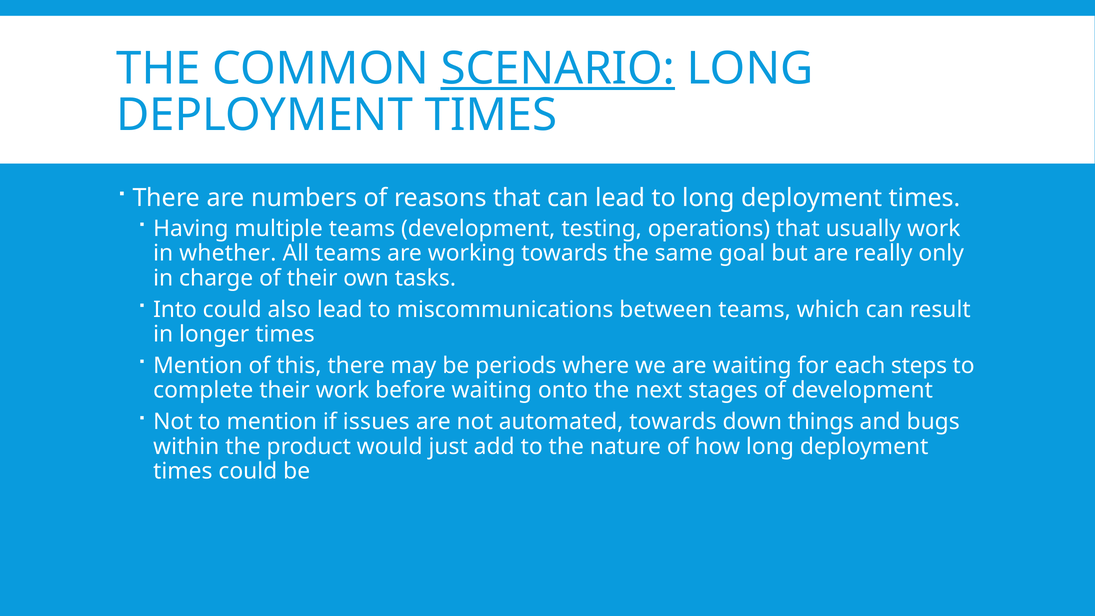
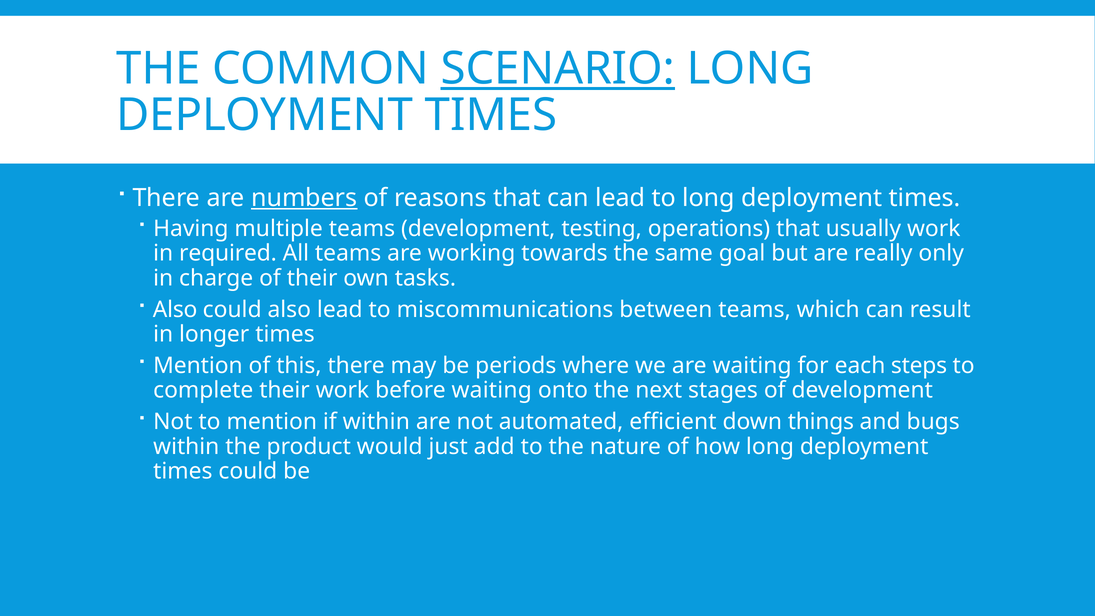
numbers underline: none -> present
whether: whether -> required
Into at (175, 310): Into -> Also
if issues: issues -> within
automated towards: towards -> efficient
